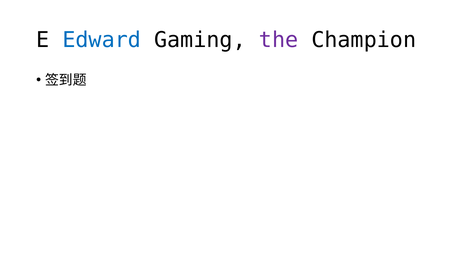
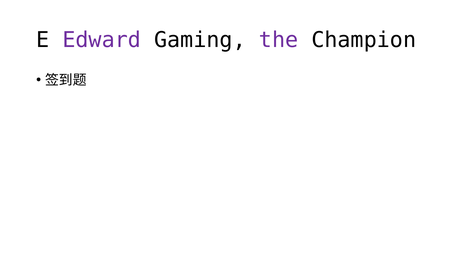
Edward colour: blue -> purple
